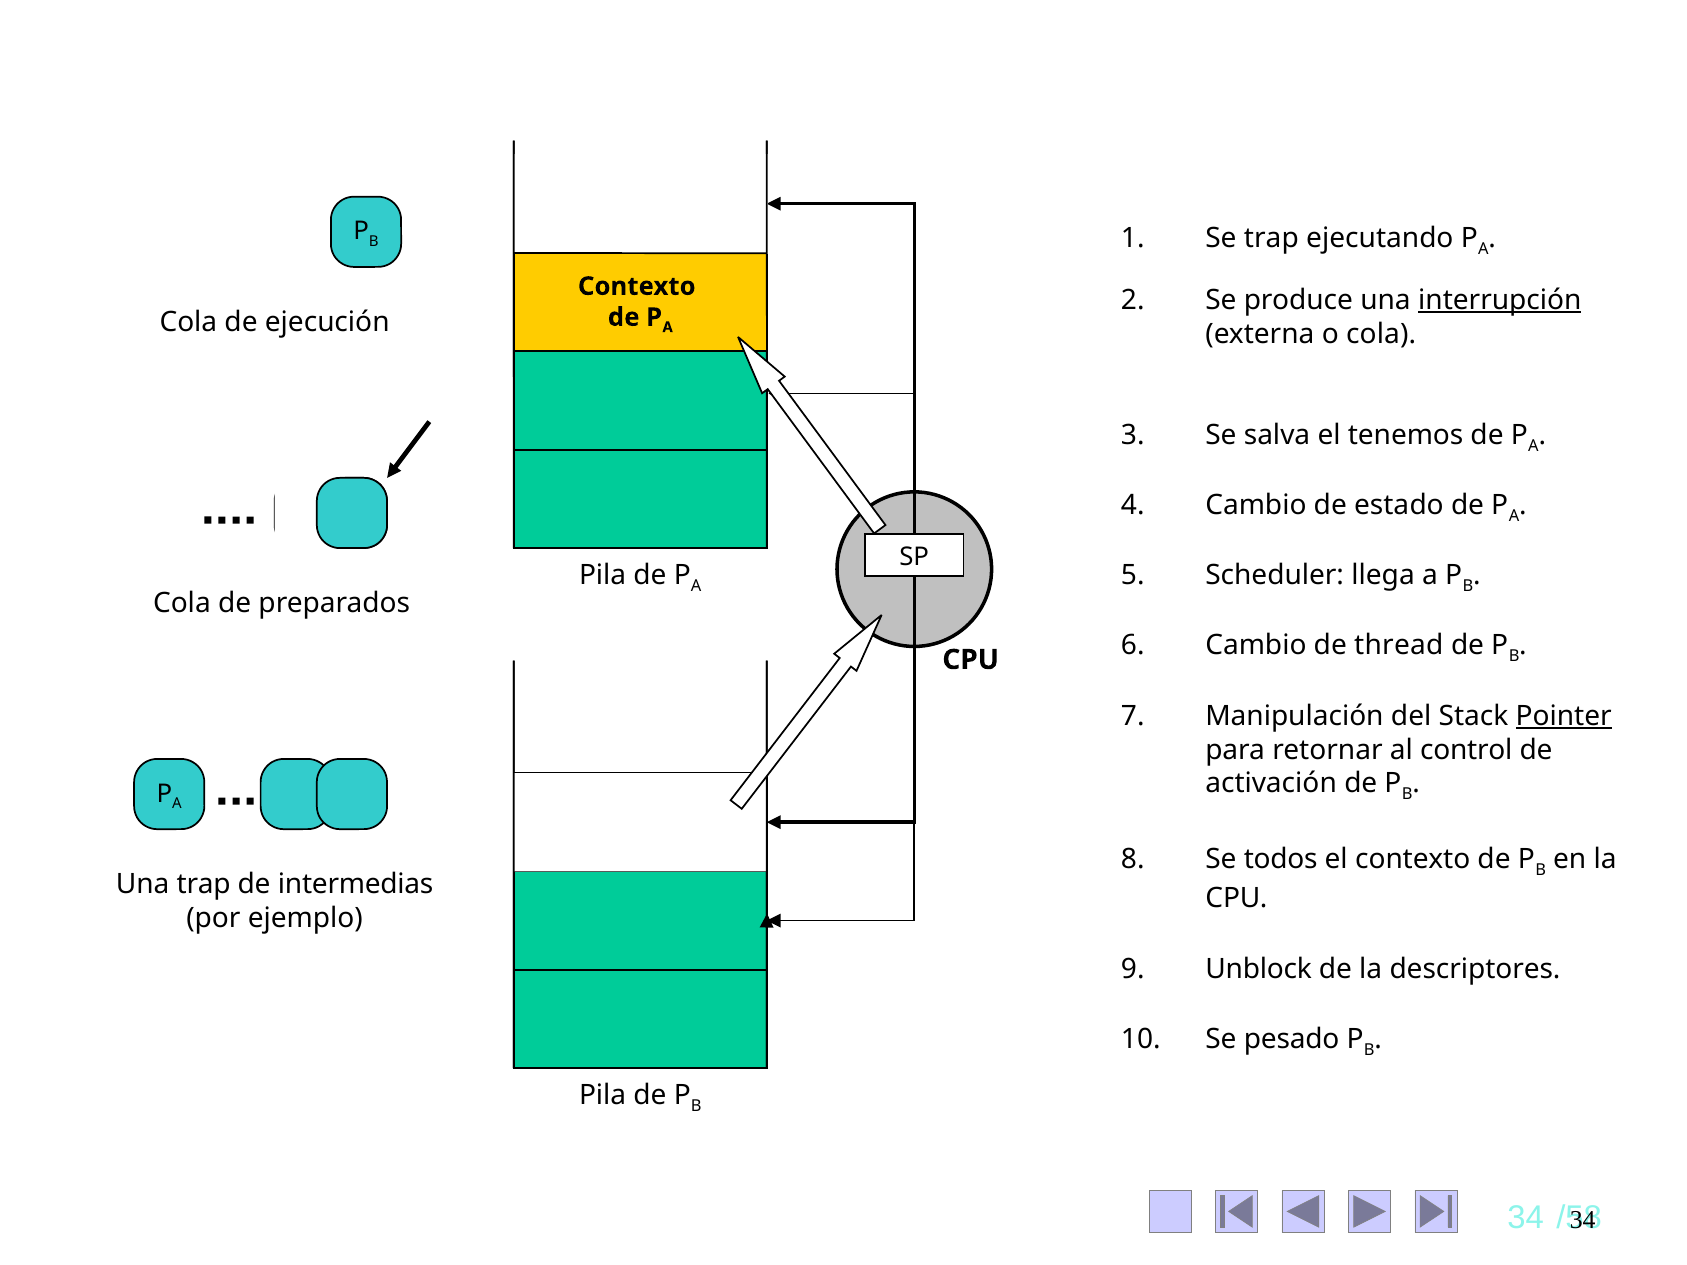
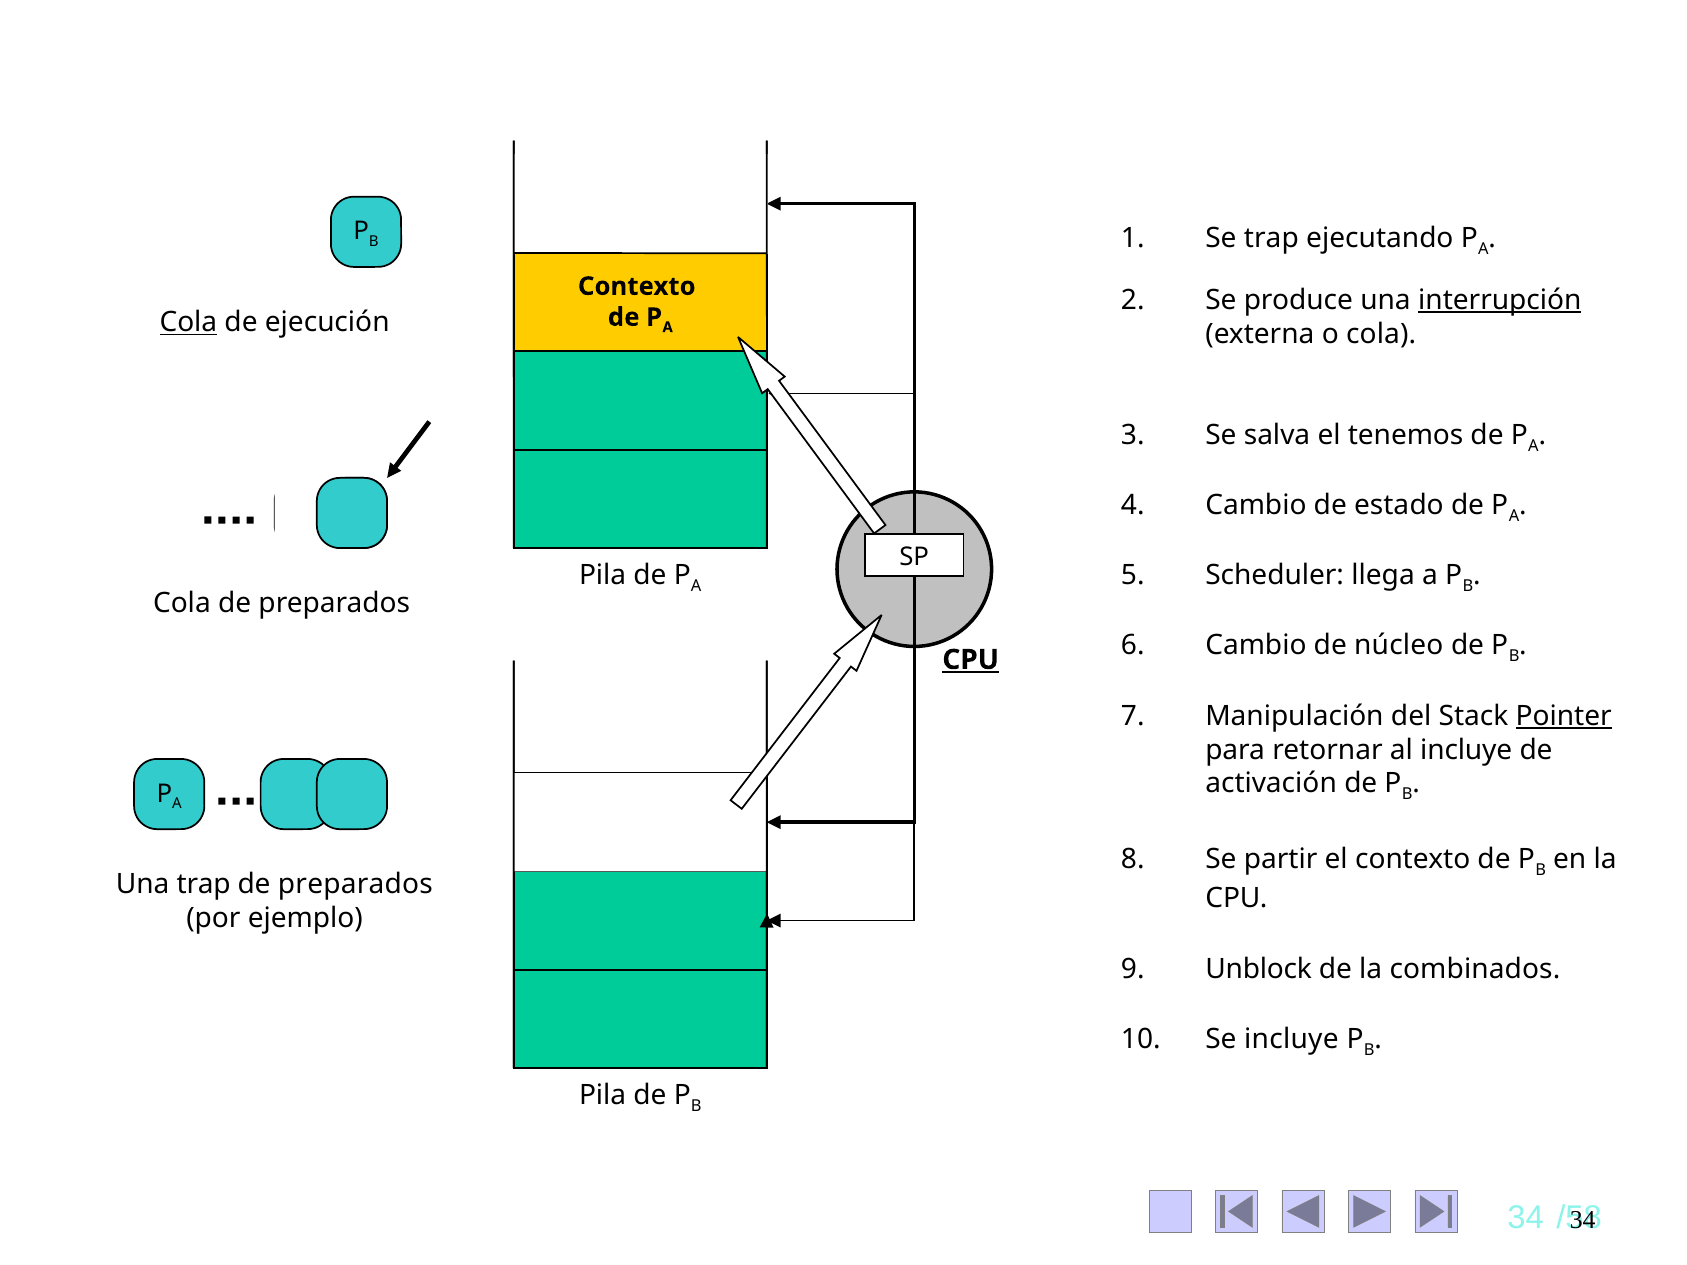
Cola at (188, 322) underline: none -> present
thread: thread -> núcleo
CPU at (971, 660) underline: none -> present
al control: control -> incluye
todos: todos -> partir
intermedias at (356, 885): intermedias -> preparados
descriptores: descriptores -> combinados
Se pesado: pesado -> incluye
